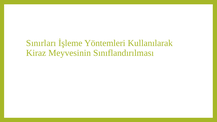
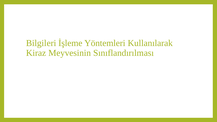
Sınırları: Sınırları -> Bilgileri
